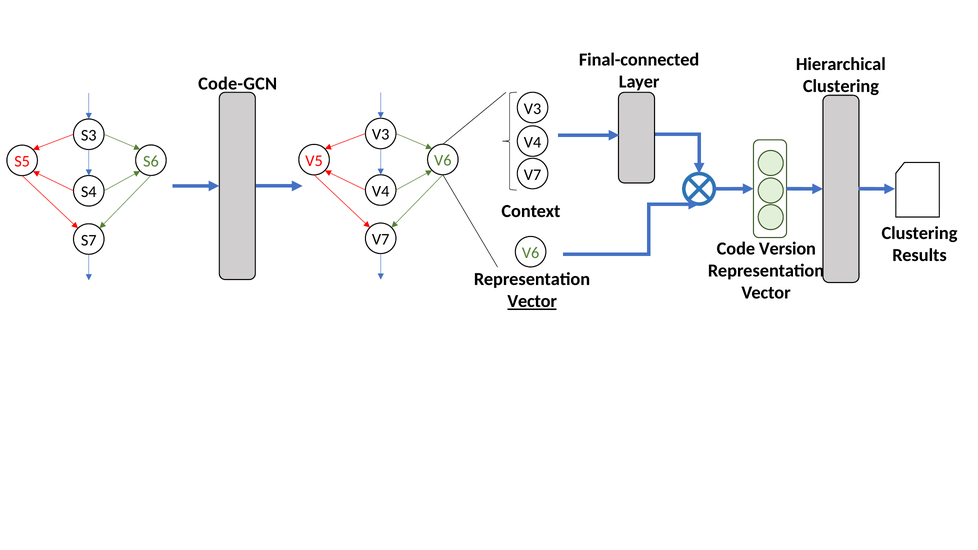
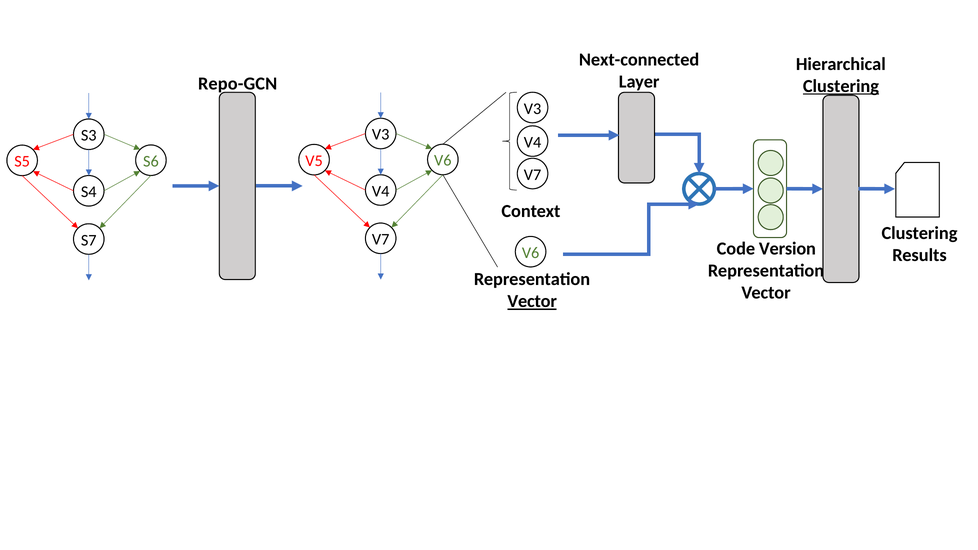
Final-connected: Final-connected -> Next-connected
Code-GCN: Code-GCN -> Repo-GCN
Clustering at (841, 86) underline: none -> present
